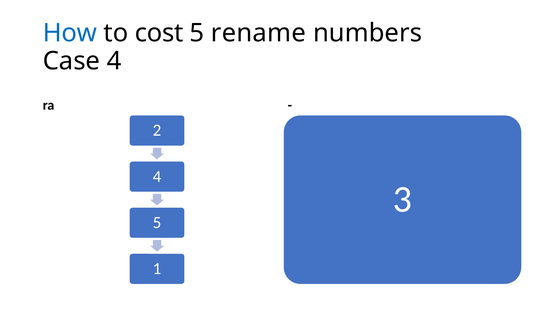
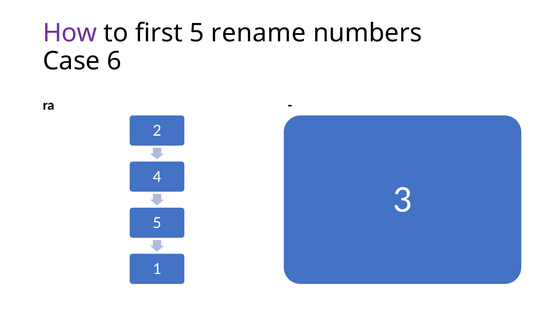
How colour: blue -> purple
cost: cost -> first
Case 4: 4 -> 6
